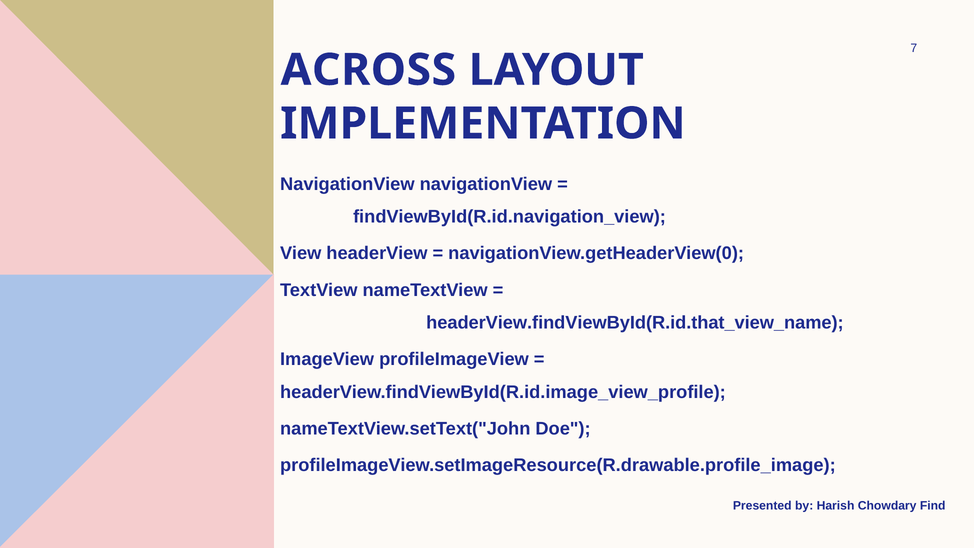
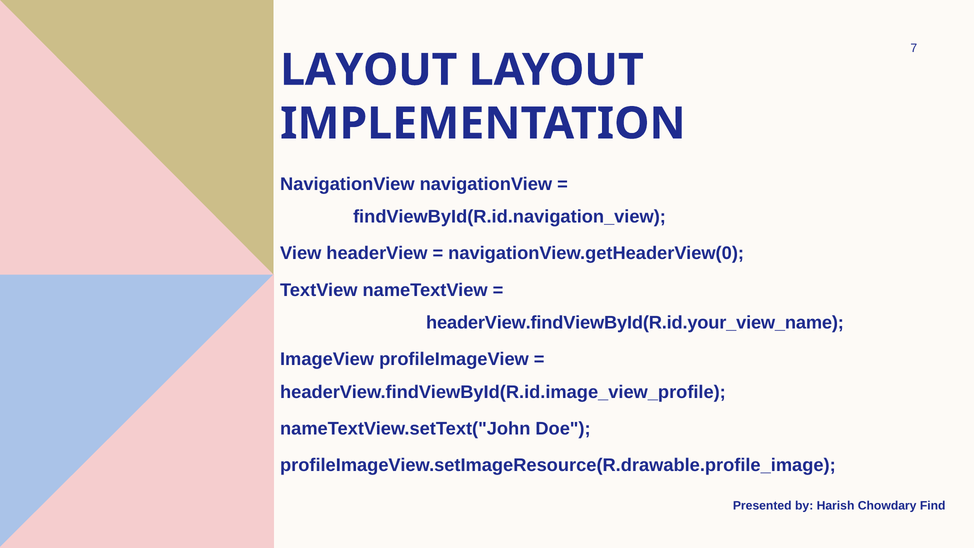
ACROSS at (368, 70): ACROSS -> LAYOUT
headerView.findViewById(R.id.that_view_name: headerView.findViewById(R.id.that_view_name -> headerView.findViewById(R.id.your_view_name
